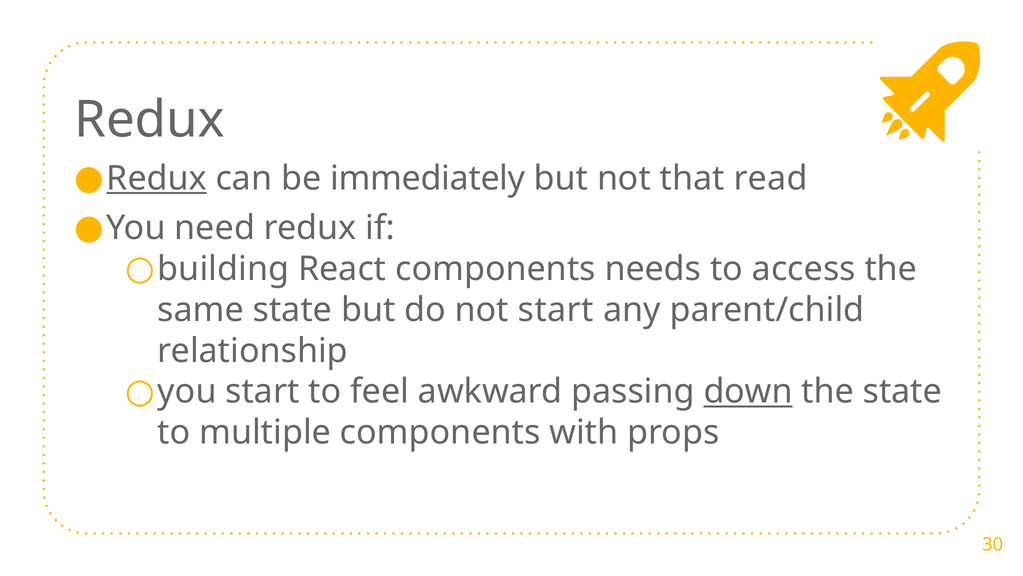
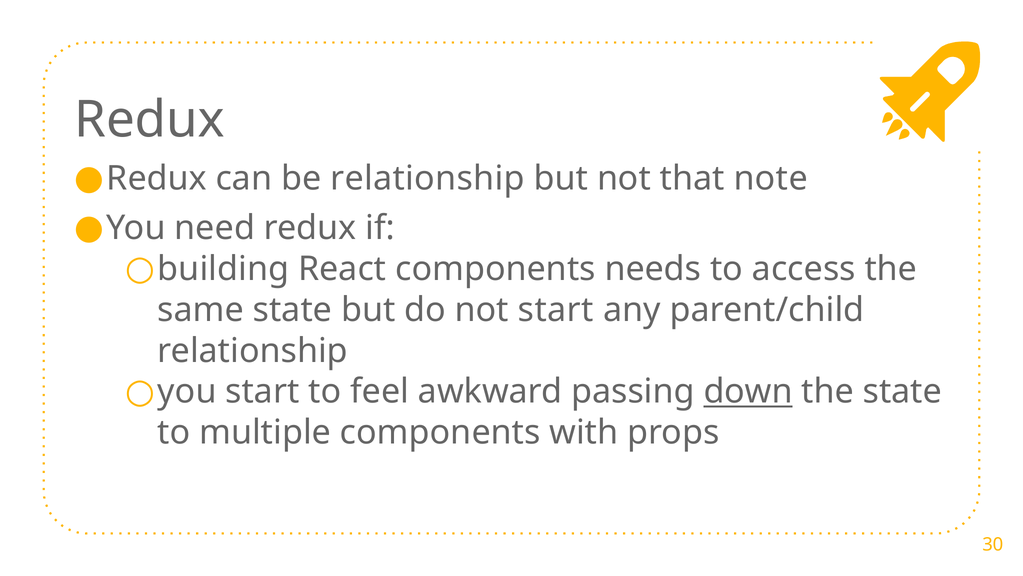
Redux at (157, 178) underline: present -> none
be immediately: immediately -> relationship
read: read -> note
